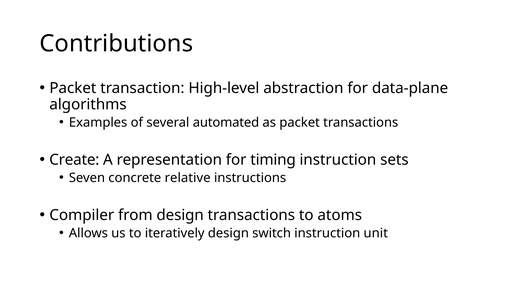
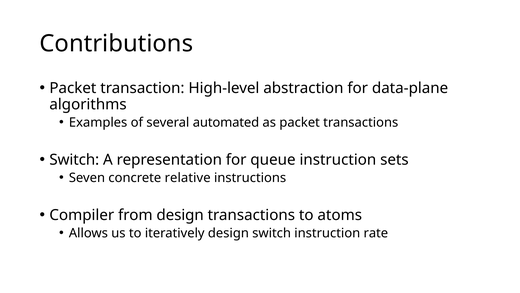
Create at (74, 160): Create -> Switch
timing: timing -> queue
unit: unit -> rate
